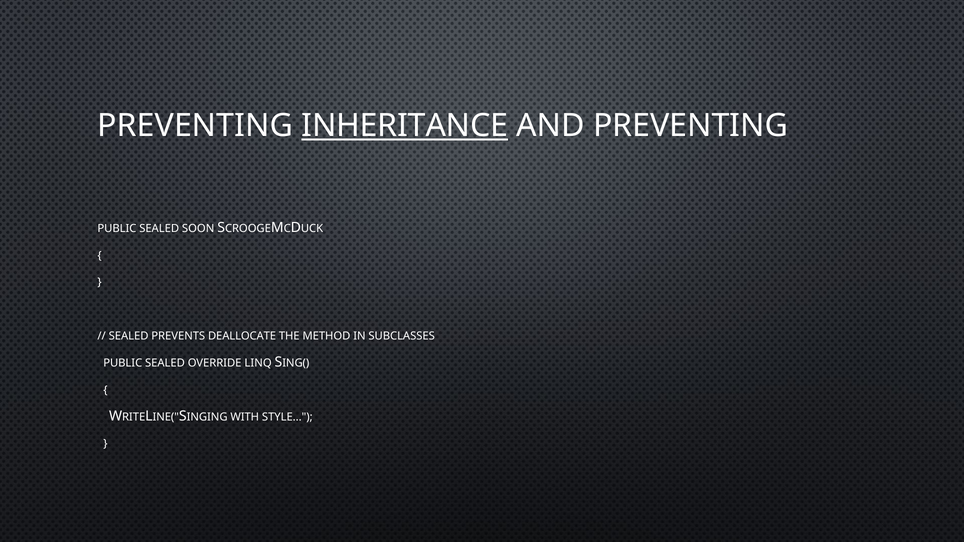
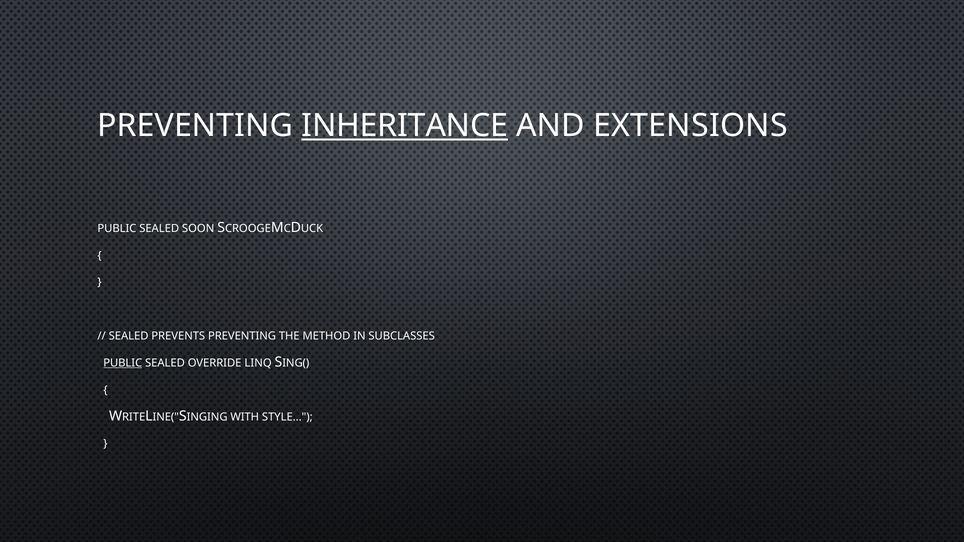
AND PREVENTING: PREVENTING -> EXTENSIONS
PREVENTS DEALLOCATE: DEALLOCATE -> PREVENTING
PUBLIC at (123, 363) underline: none -> present
